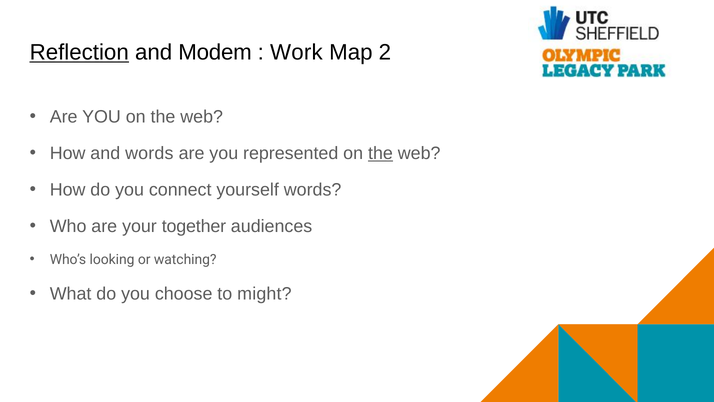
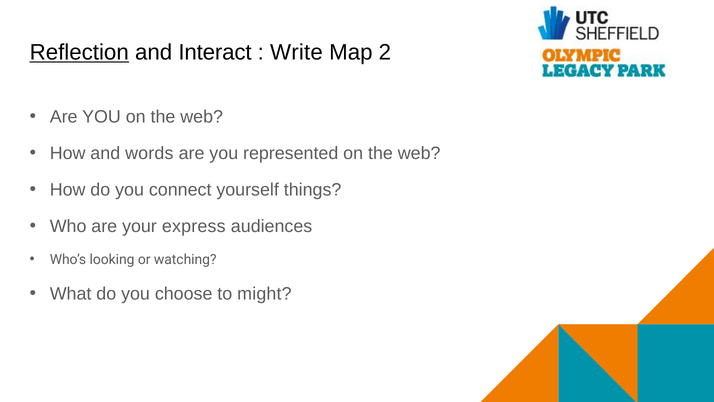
Modem: Modem -> Interact
Work: Work -> Write
the at (380, 153) underline: present -> none
yourself words: words -> things
together: together -> express
